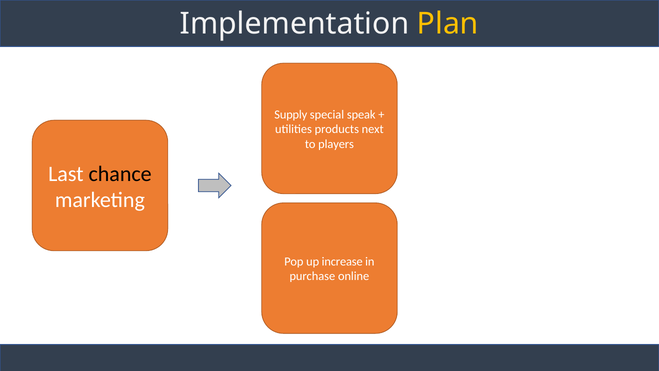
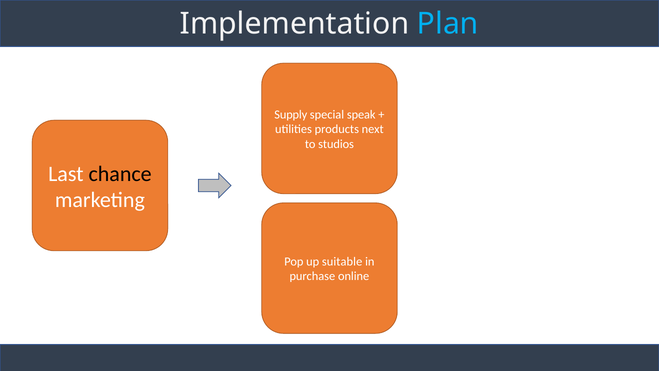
Plan colour: yellow -> light blue
players: players -> studios
increase: increase -> suitable
